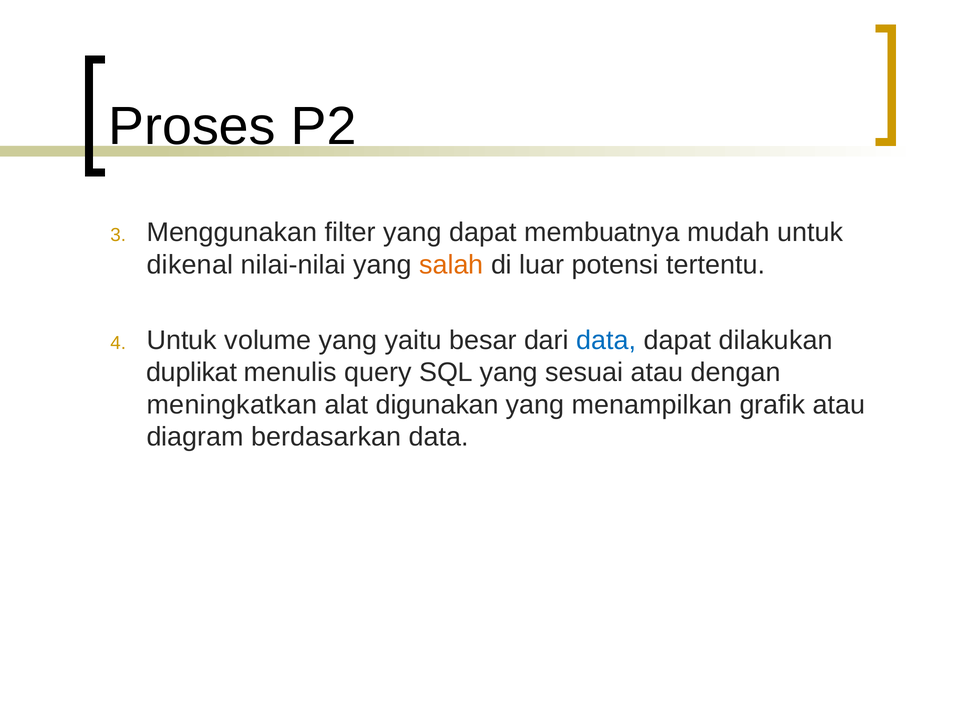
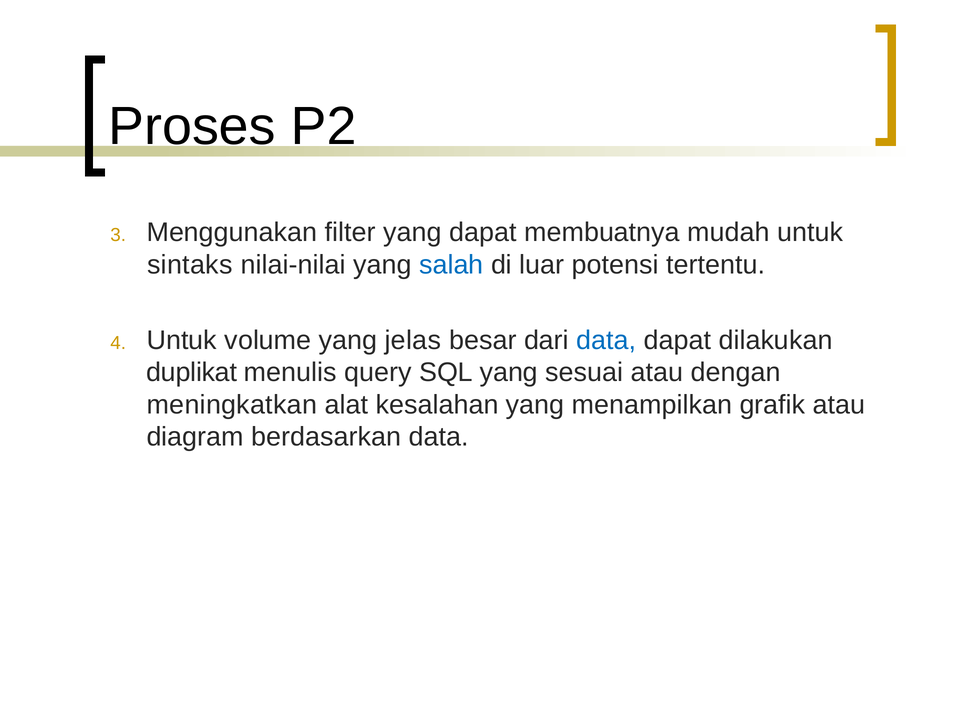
dikenal: dikenal -> sintaks
salah colour: orange -> blue
yaitu: yaitu -> jelas
digunakan: digunakan -> kesalahan
